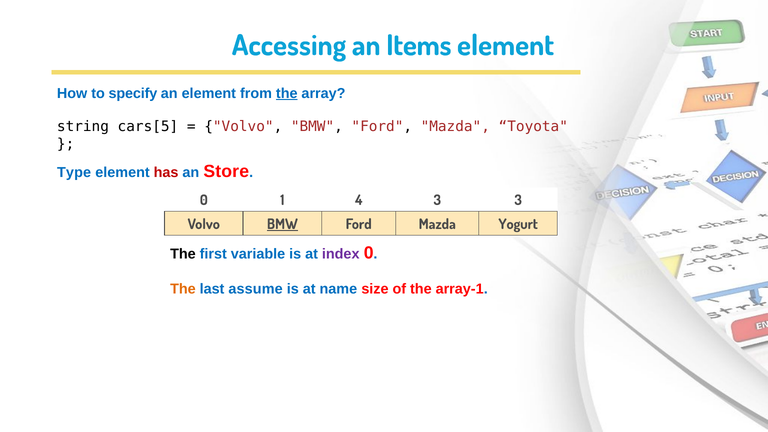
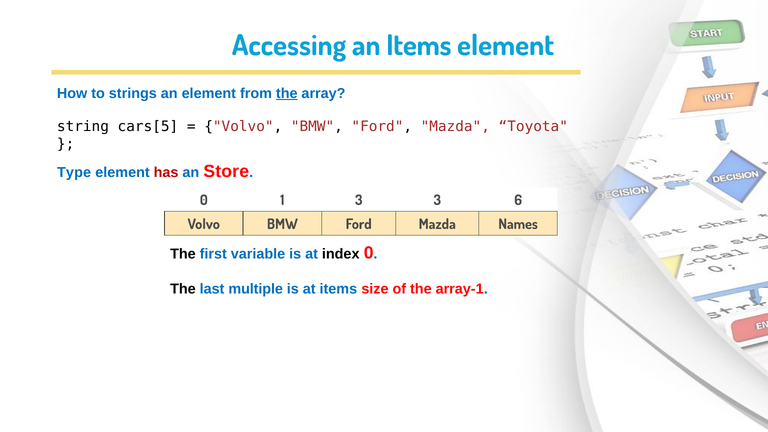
specify: specify -> strings
1 4: 4 -> 3
3 3: 3 -> 6
BMW at (282, 224) underline: present -> none
Yogurt: Yogurt -> Names
index colour: purple -> black
The at (183, 289) colour: orange -> black
assume: assume -> multiple
at name: name -> items
